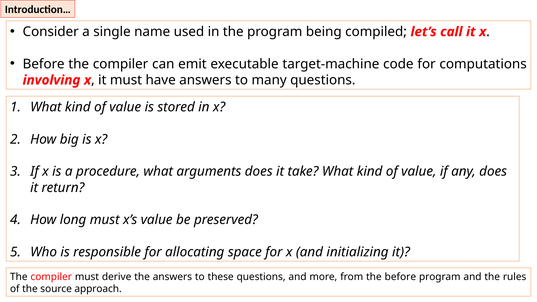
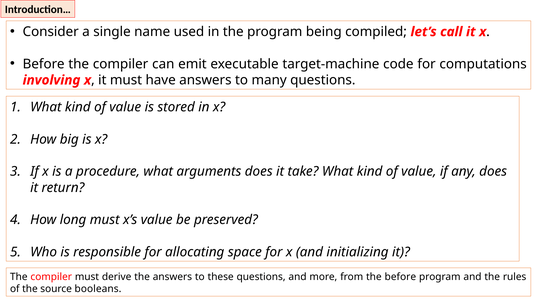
approach: approach -> booleans
